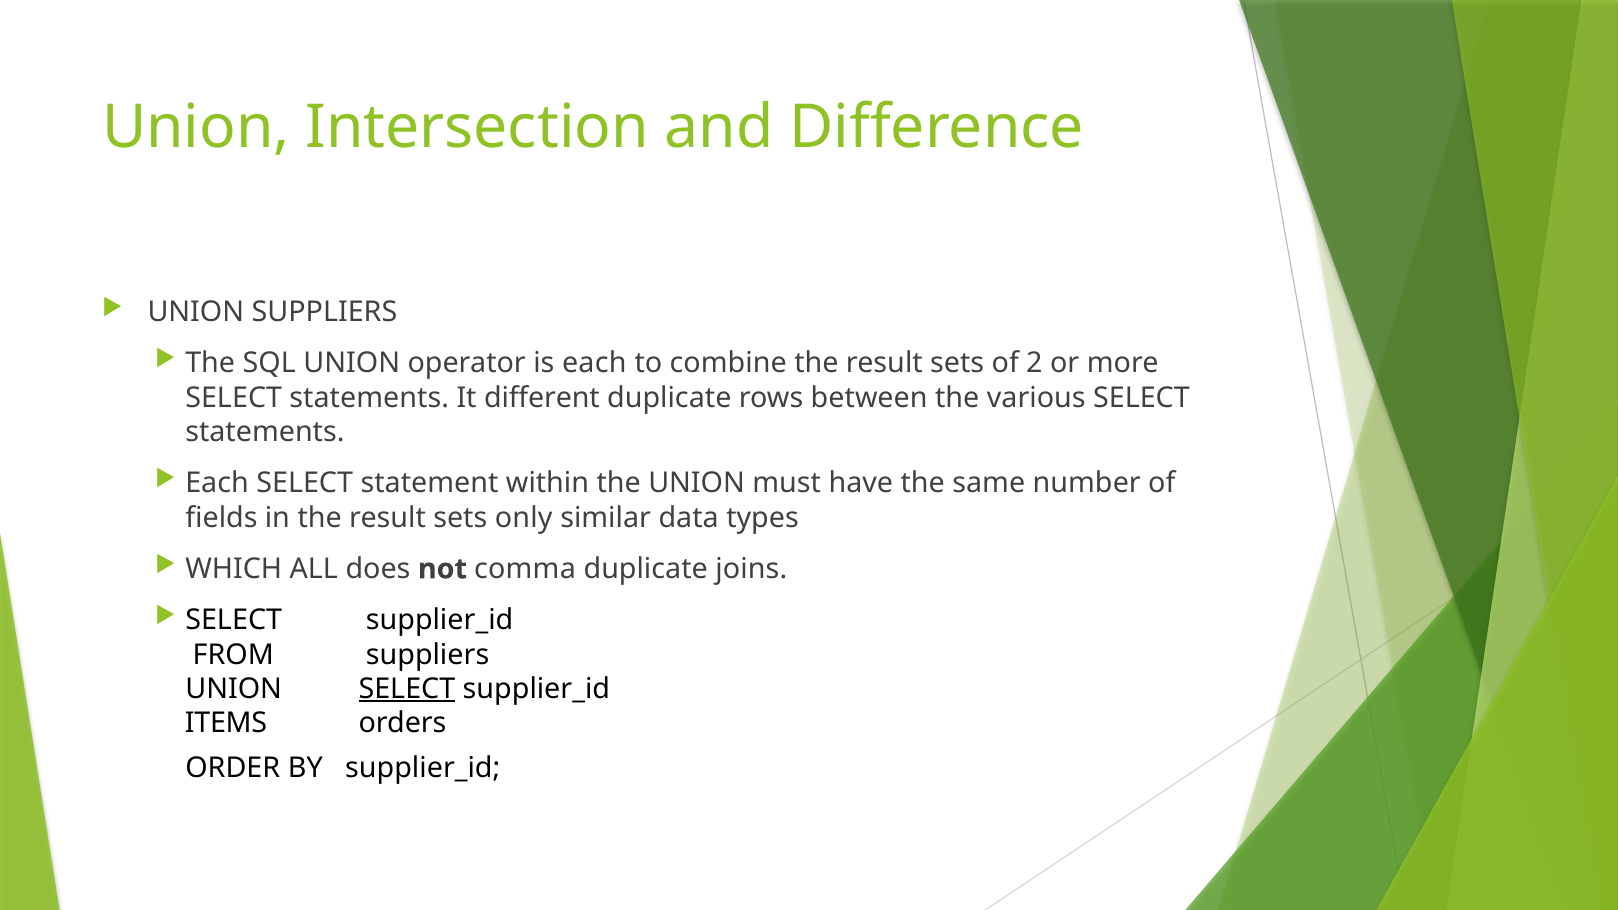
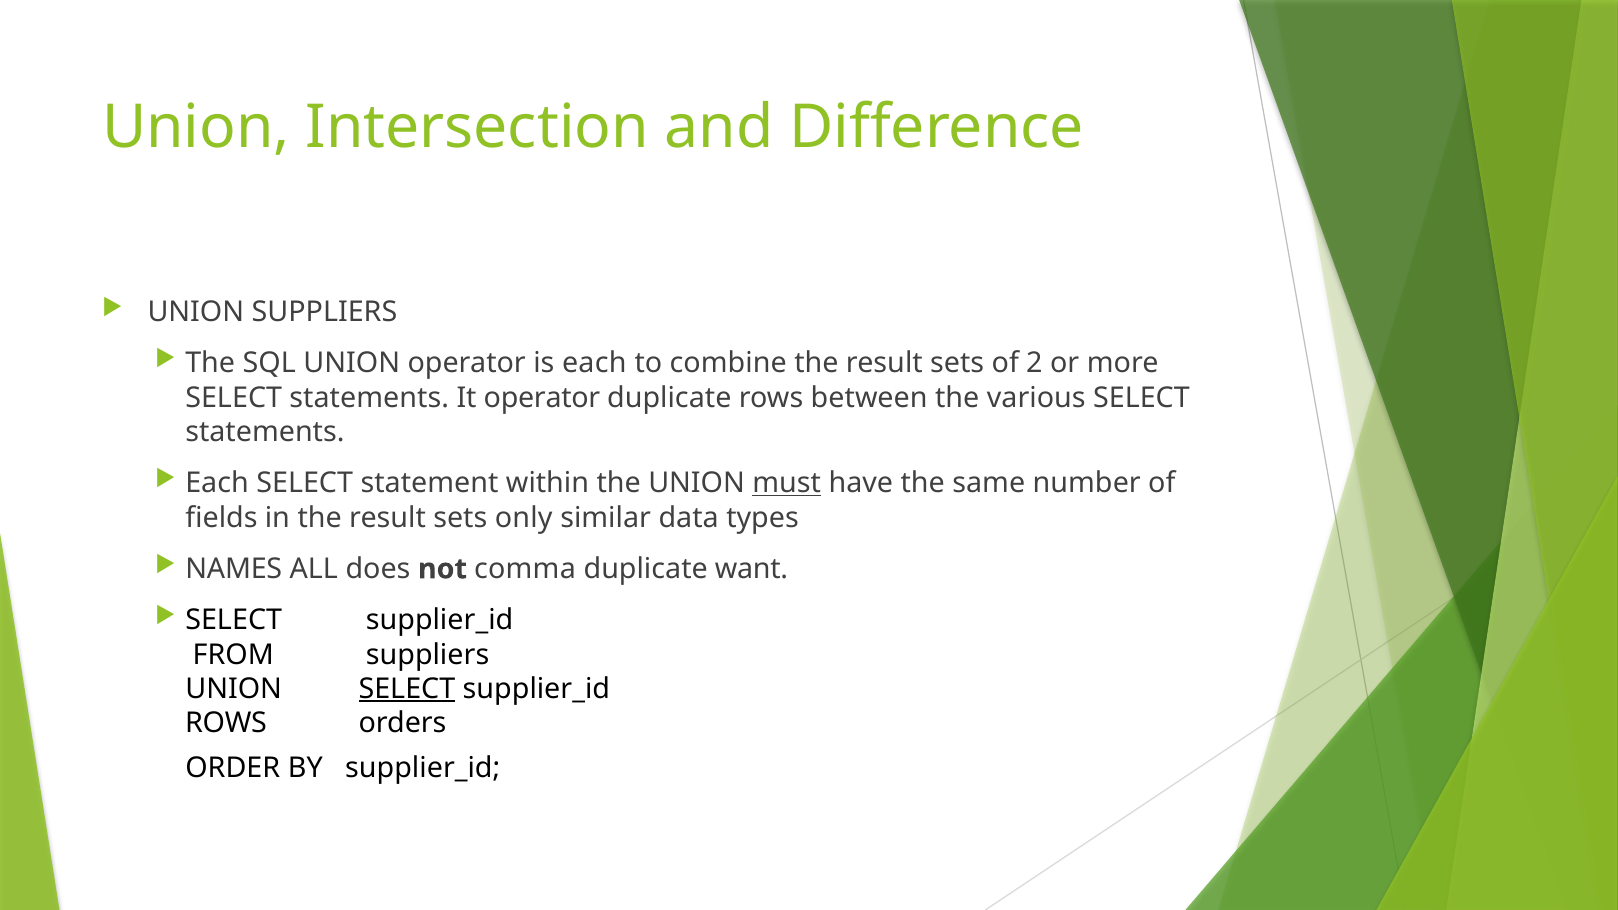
It different: different -> operator
must underline: none -> present
WHICH: WHICH -> NAMES
joins: joins -> want
ITEMS at (226, 723): ITEMS -> ROWS
